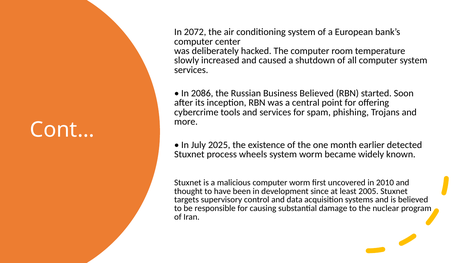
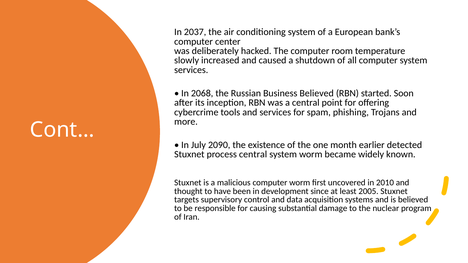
2072: 2072 -> 2037
2086: 2086 -> 2068
2025: 2025 -> 2090
process wheels: wheels -> central
